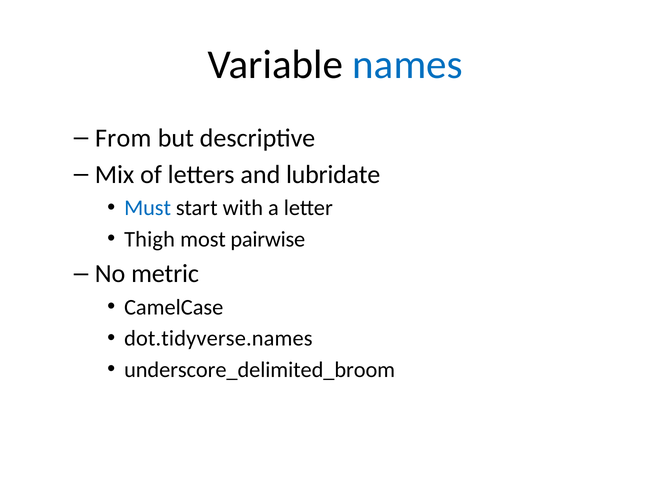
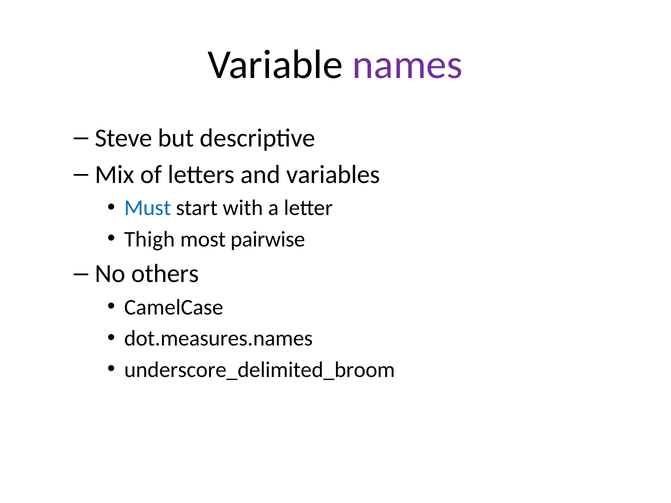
names colour: blue -> purple
From: From -> Steve
lubridate: lubridate -> variables
metric: metric -> others
dot.tidyverse.names: dot.tidyverse.names -> dot.measures.names
